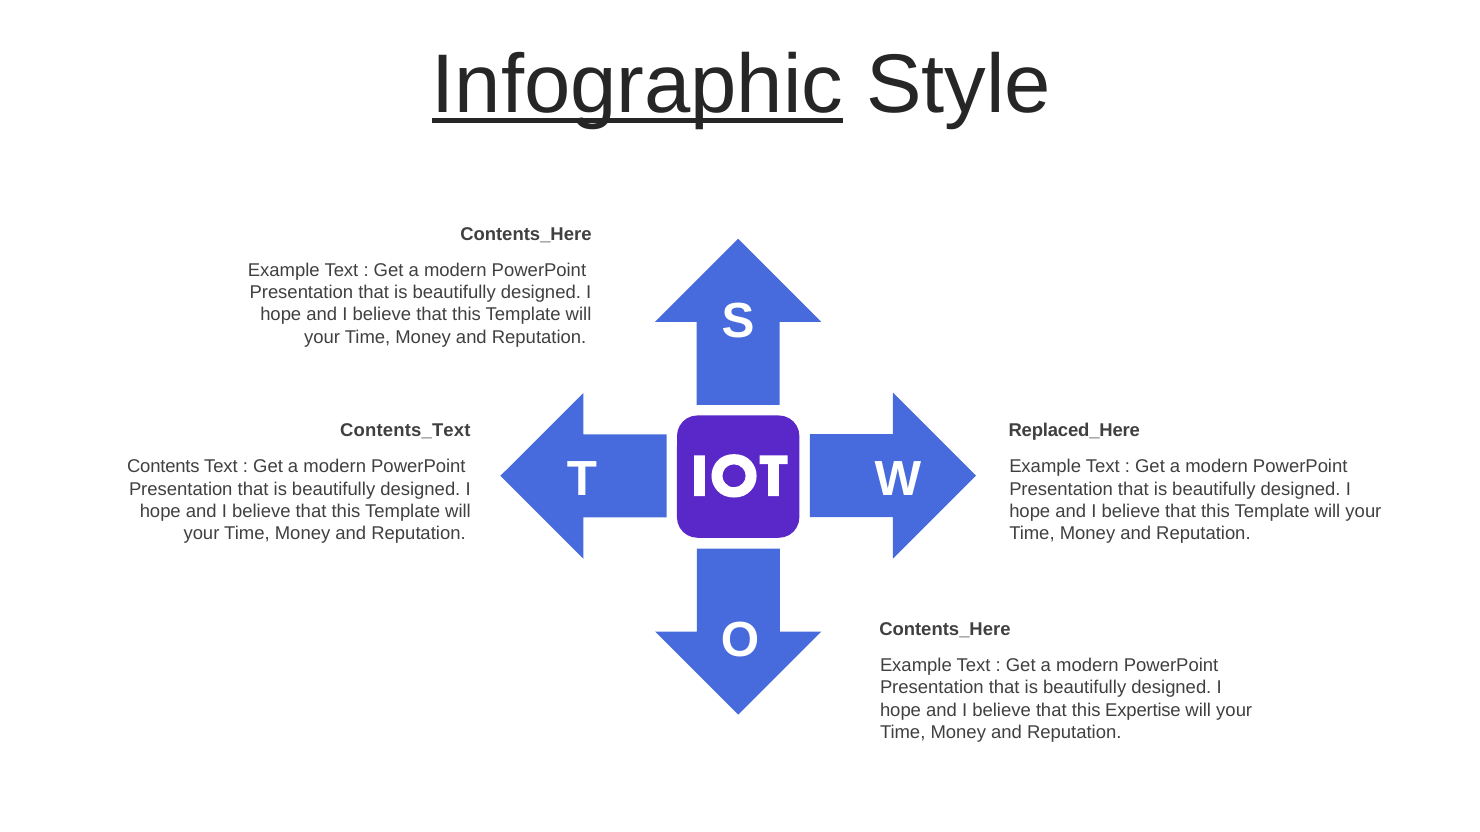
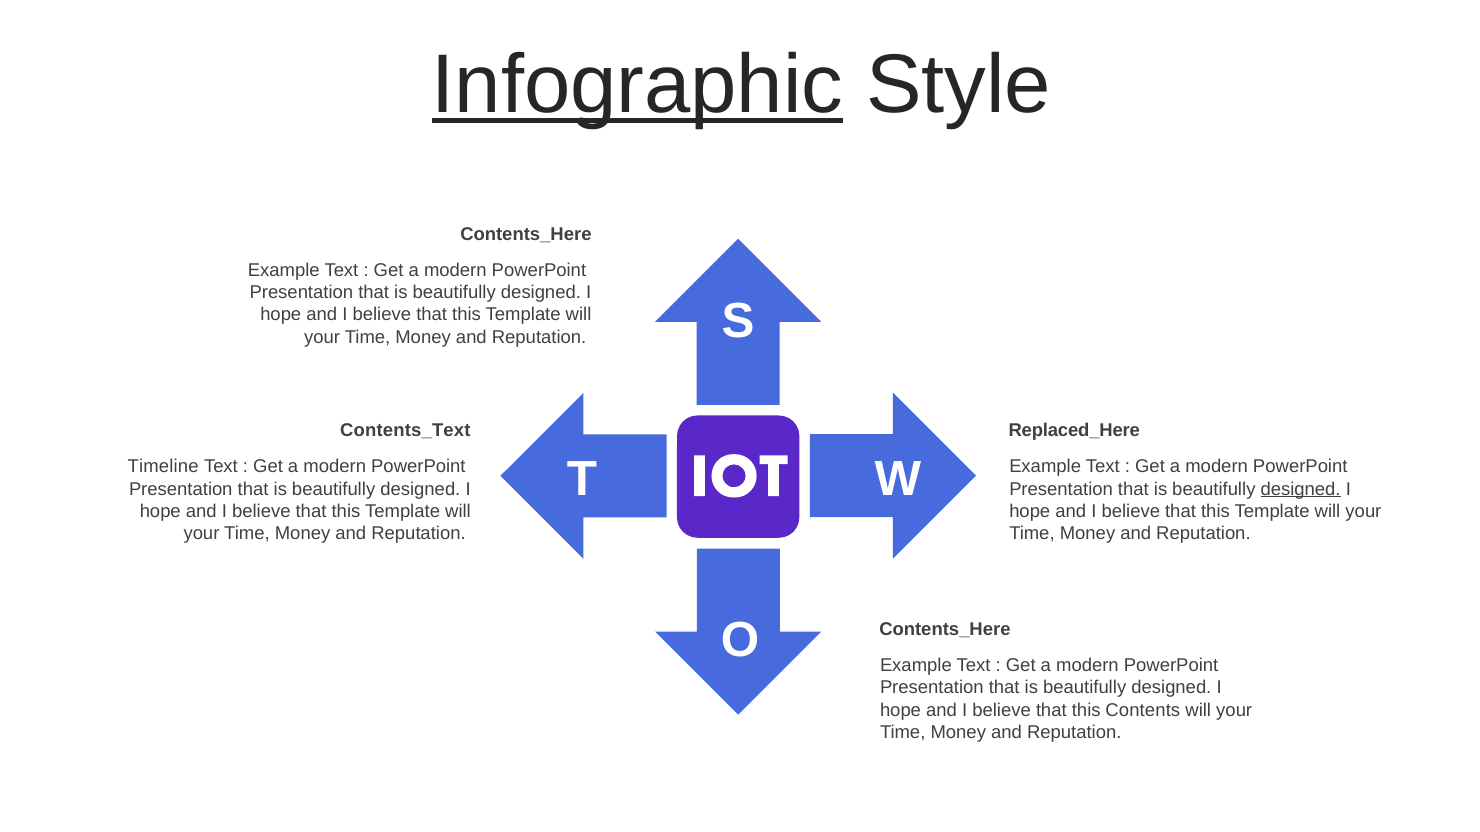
Contents: Contents -> Timeline
designed at (1301, 489) underline: none -> present
Expertise: Expertise -> Contents
